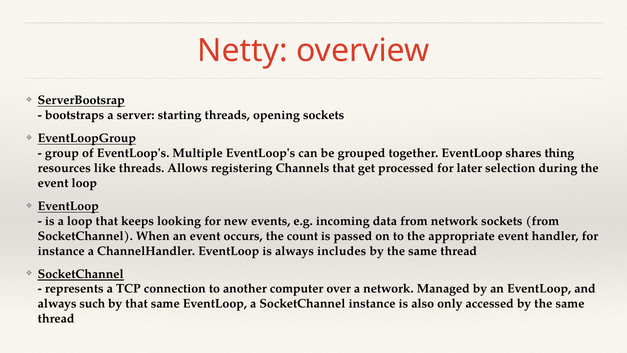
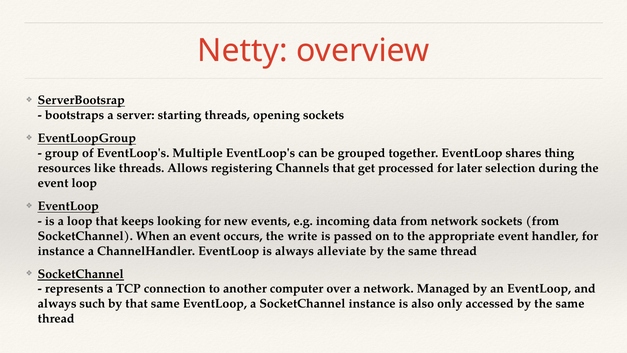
count: count -> write
includes: includes -> alleviate
